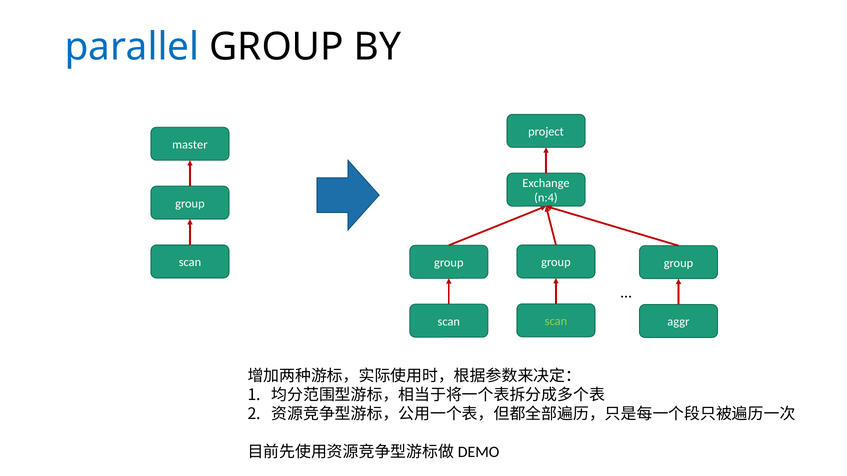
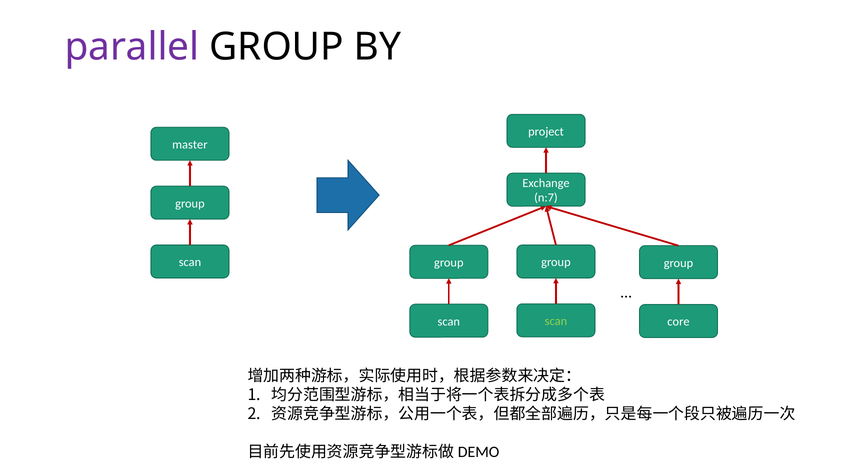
parallel colour: blue -> purple
n:4: n:4 -> n:7
aggr: aggr -> core
